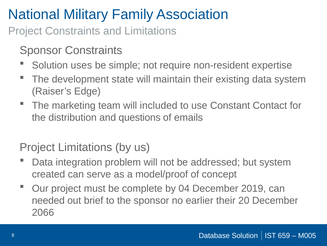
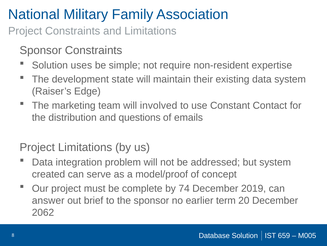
included: included -> involved
04: 04 -> 74
needed: needed -> answer
earlier their: their -> term
2066: 2066 -> 2062
